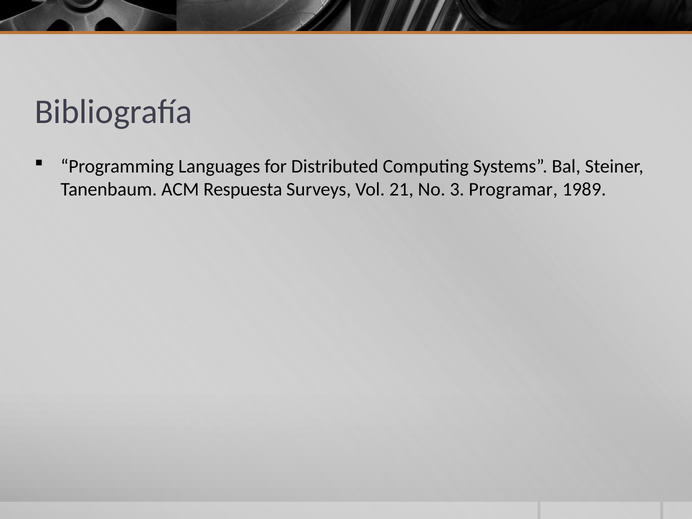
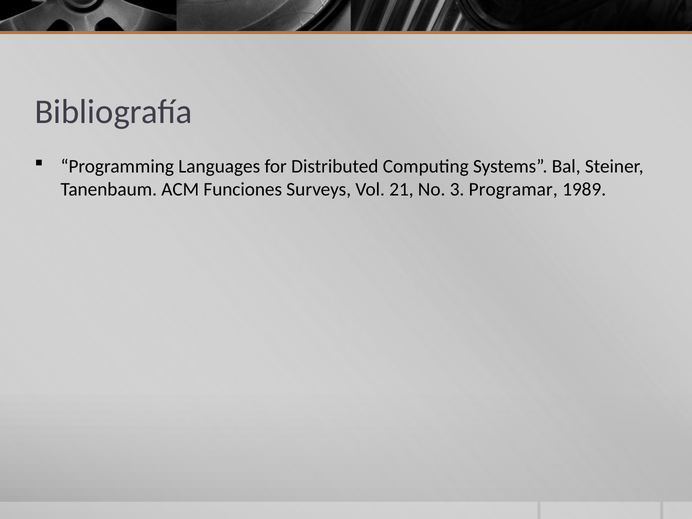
Respuesta: Respuesta -> Funciones
